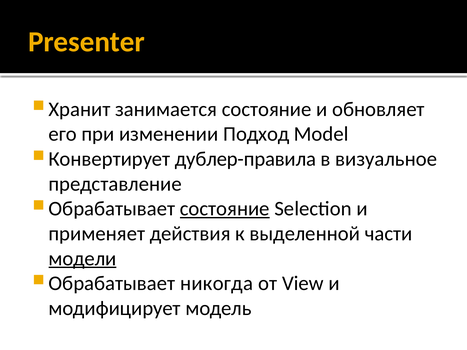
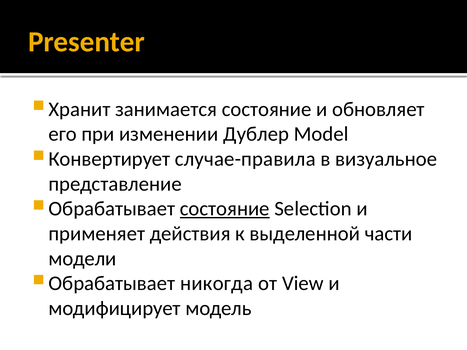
Подход: Подход -> Дублер
дублер-правила: дублер-правила -> случае-правила
модели underline: present -> none
